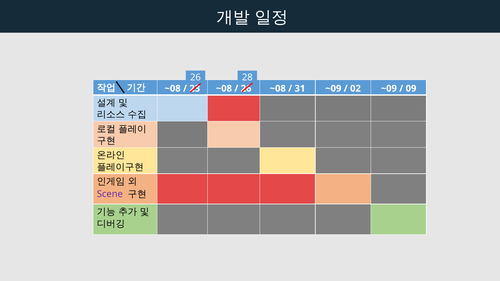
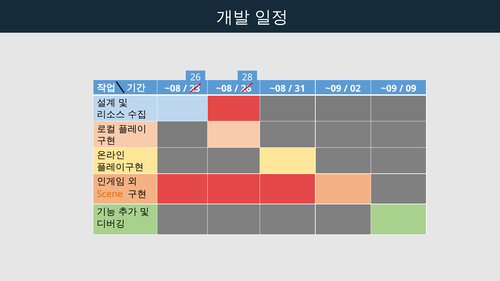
Scene colour: purple -> orange
